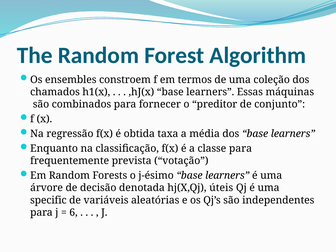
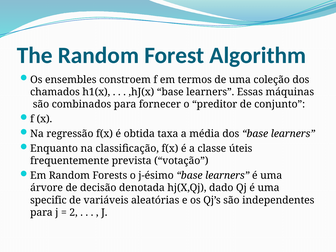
classe para: para -> úteis
úteis: úteis -> dado
6: 6 -> 2
